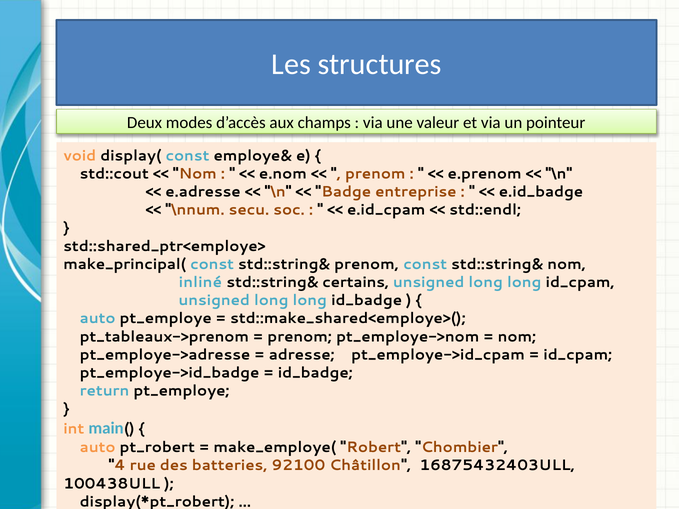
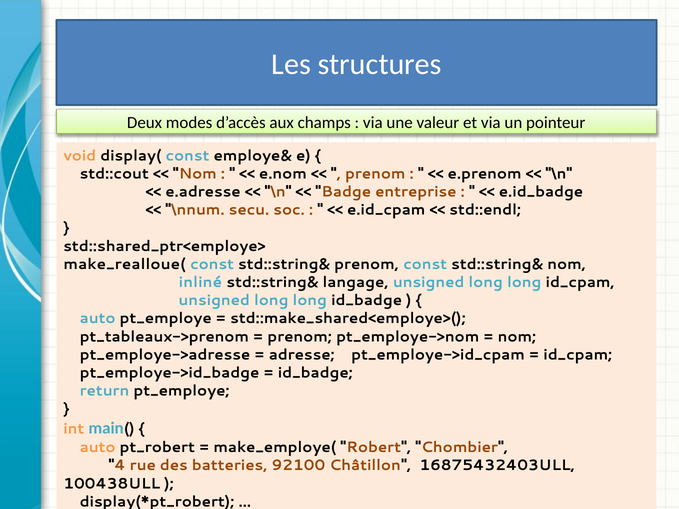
make_principal(: make_principal( -> make_realloue(
certains: certains -> langage
